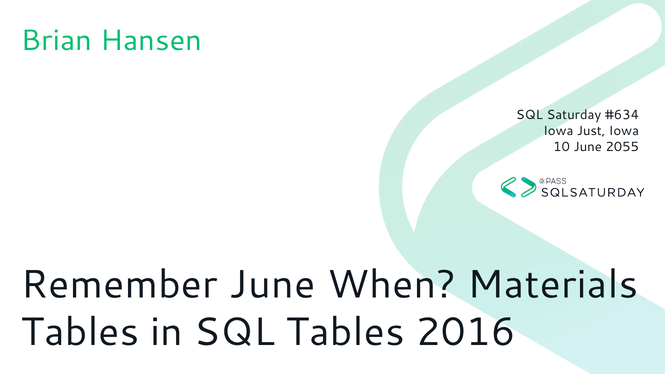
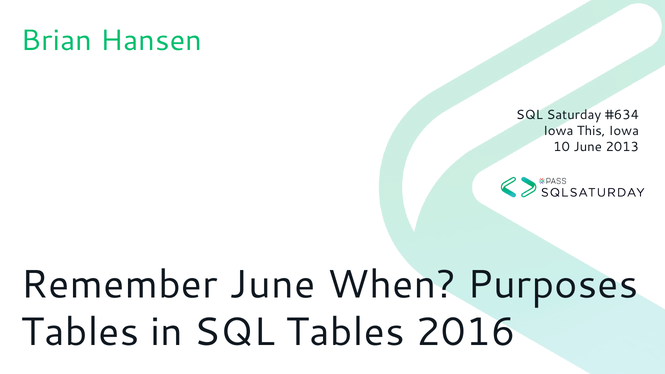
Just: Just -> This
2055: 2055 -> 2013
Materials: Materials -> Purposes
